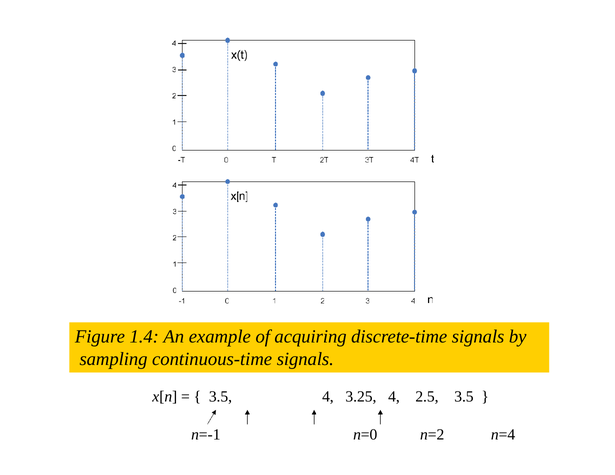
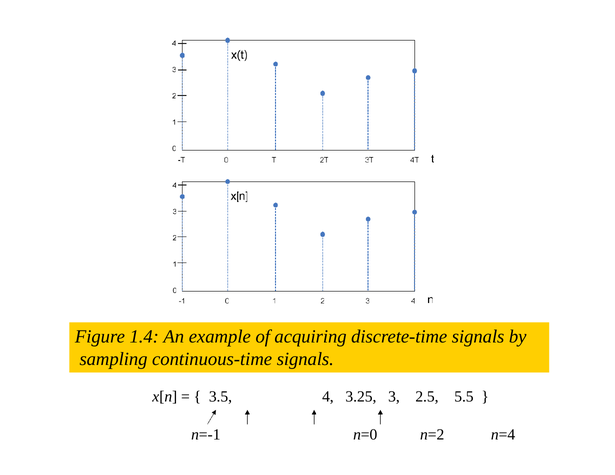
3.25 4: 4 -> 3
2.5 3.5: 3.5 -> 5.5
